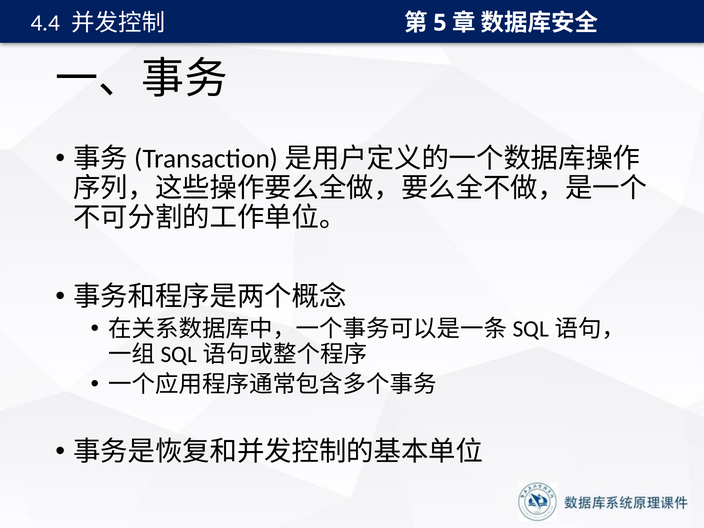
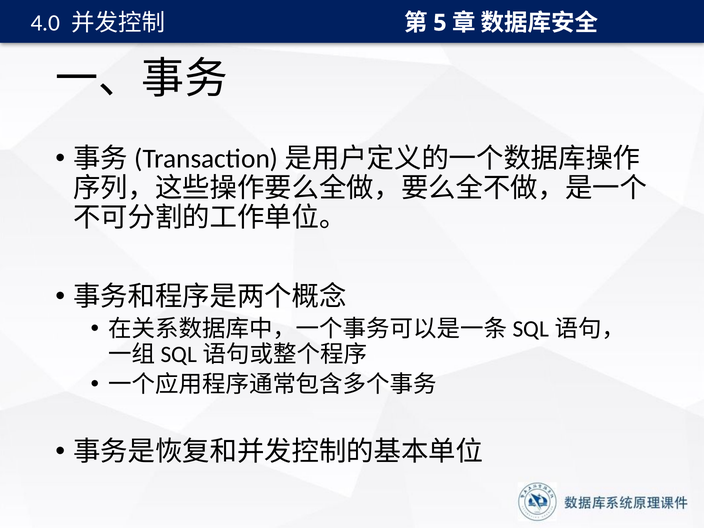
4.4: 4.4 -> 4.0
